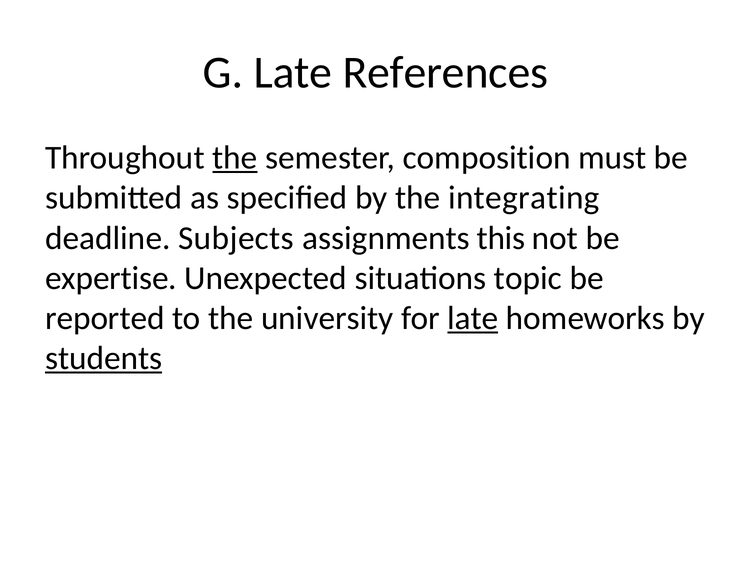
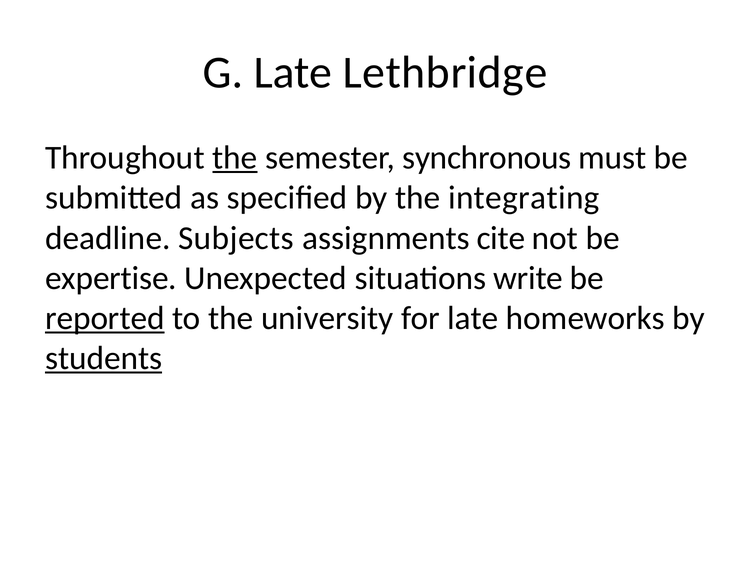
References: References -> Lethbridge
composition: composition -> synchronous
this: this -> cite
topic: topic -> write
reported underline: none -> present
late at (473, 318) underline: present -> none
